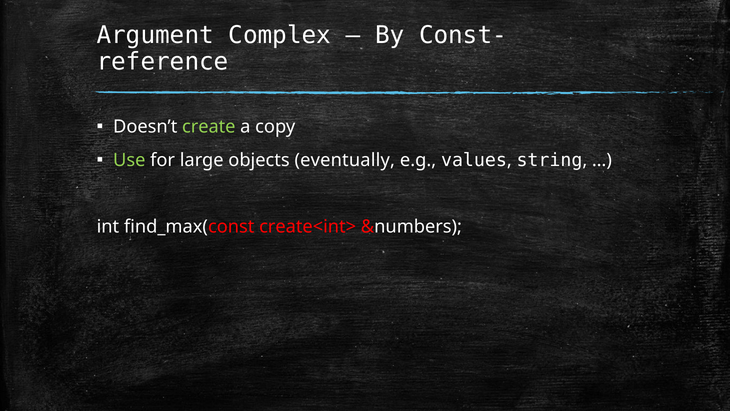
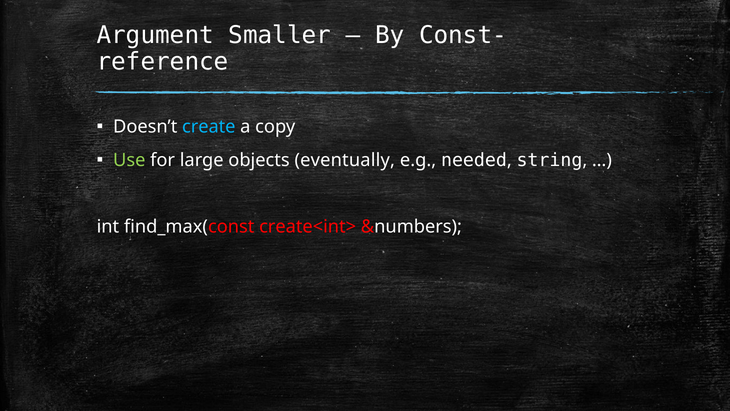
Complex: Complex -> Smaller
create colour: light green -> light blue
values: values -> needed
